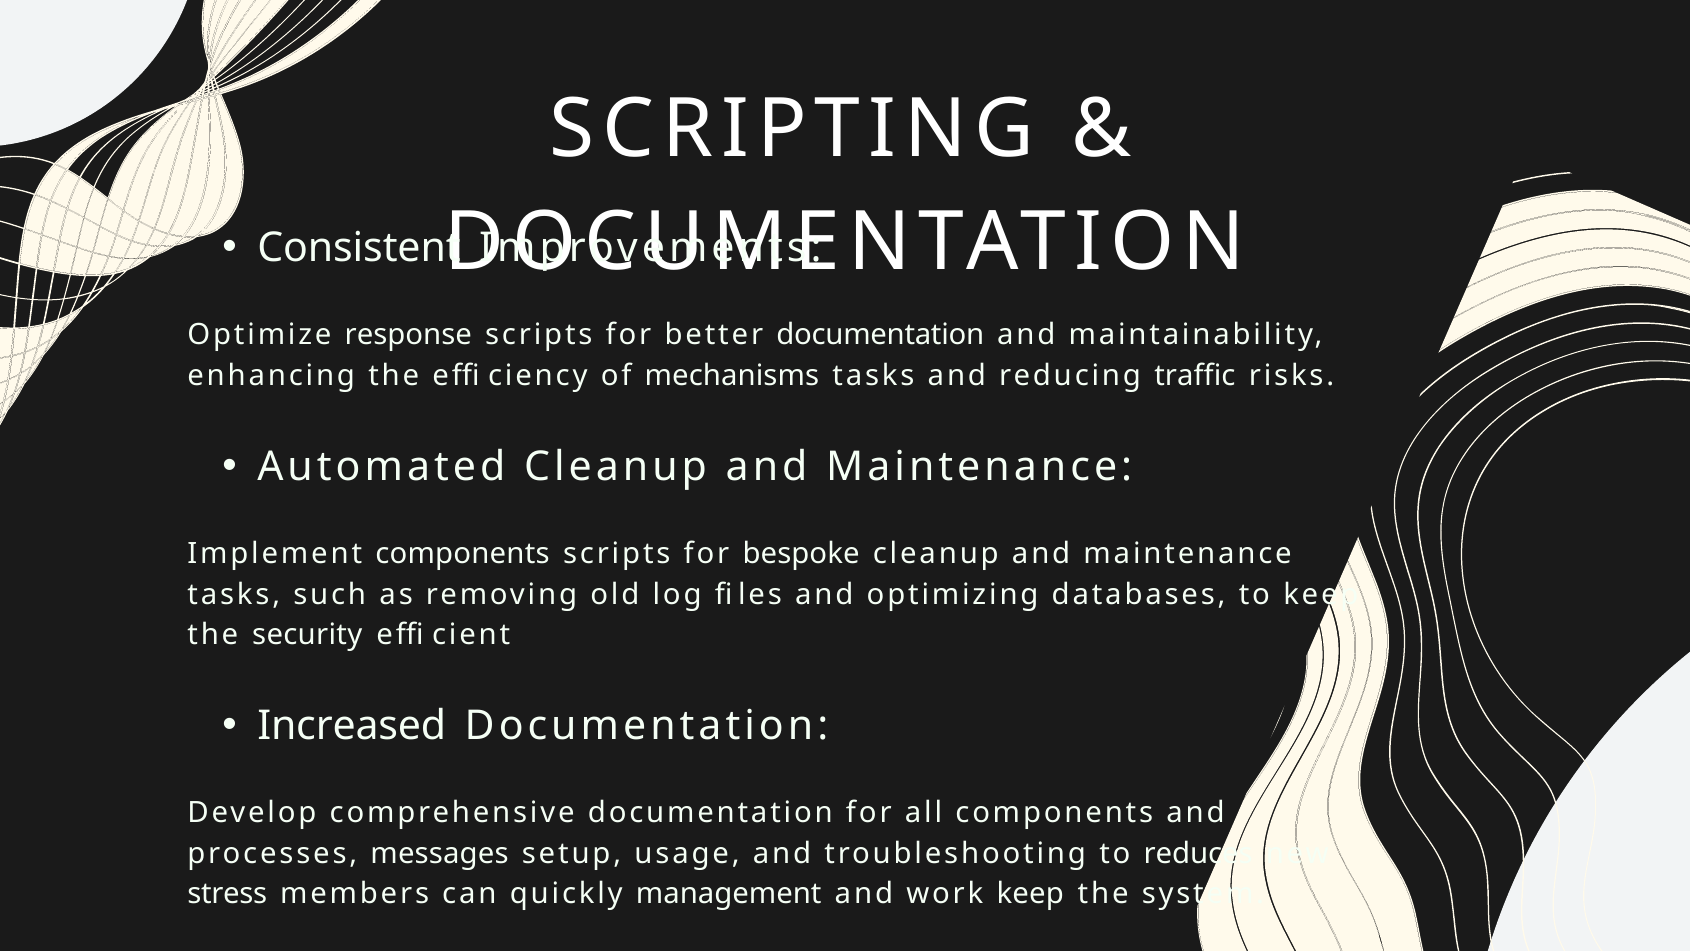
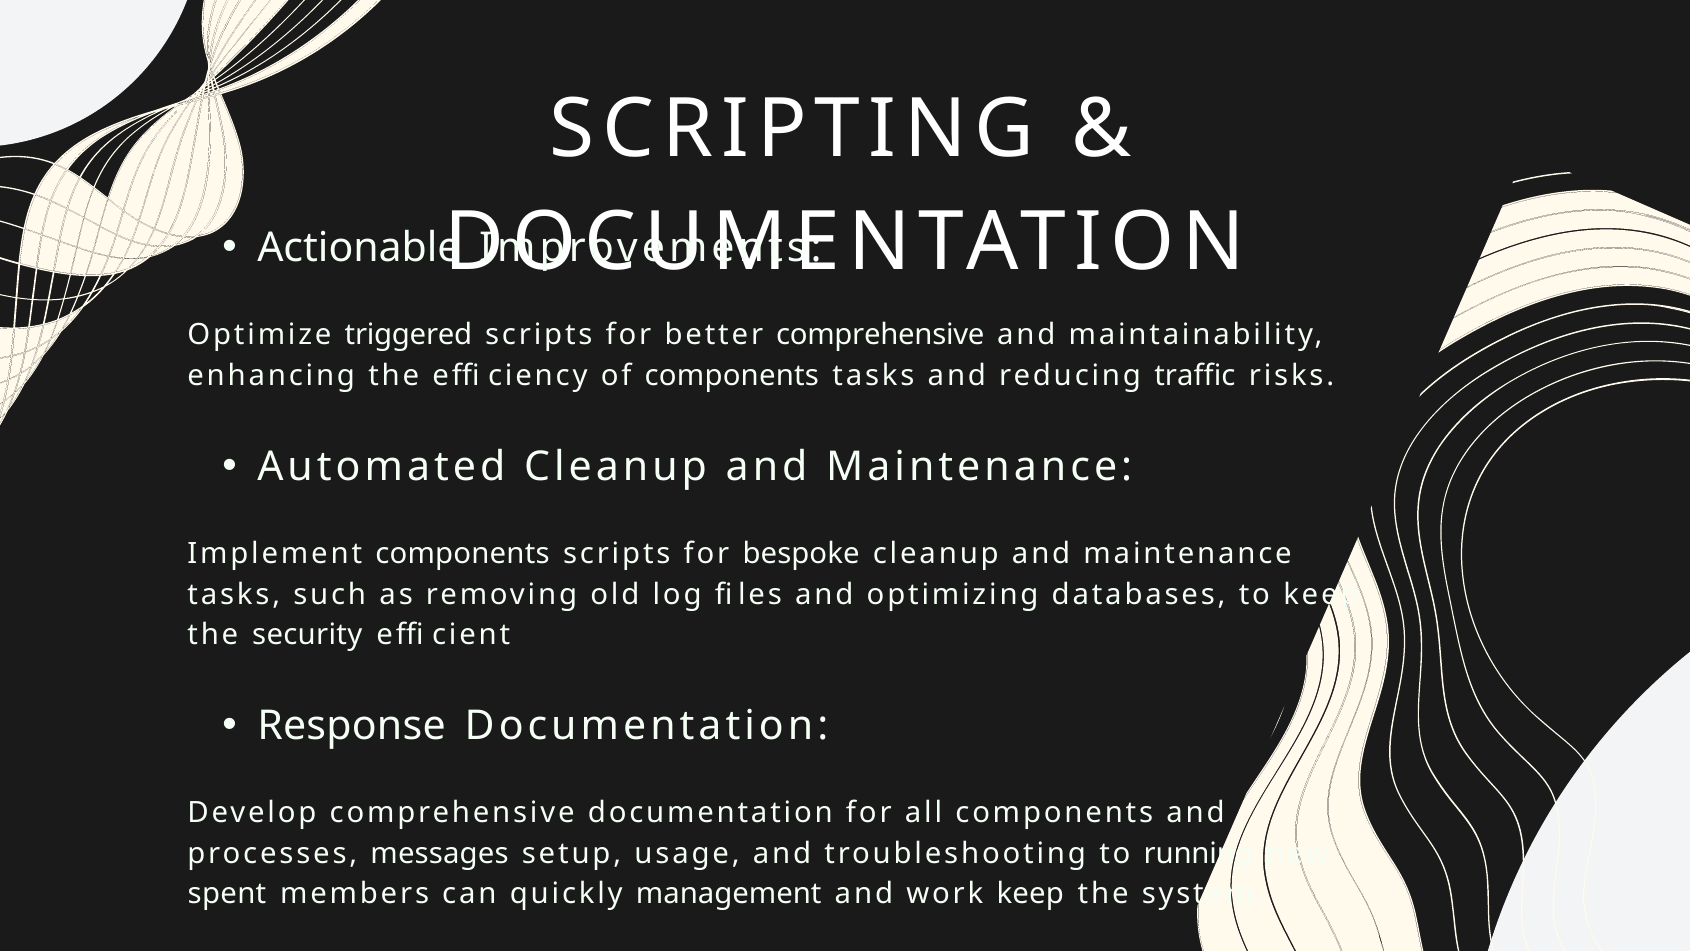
Consistent: Consistent -> Actionable
response: response -> triggered
better documentation: documentation -> comprehensive
of mechanisms: mechanisms -> components
Increased: Increased -> Response
reduces: reduces -> running
stress: stress -> spent
